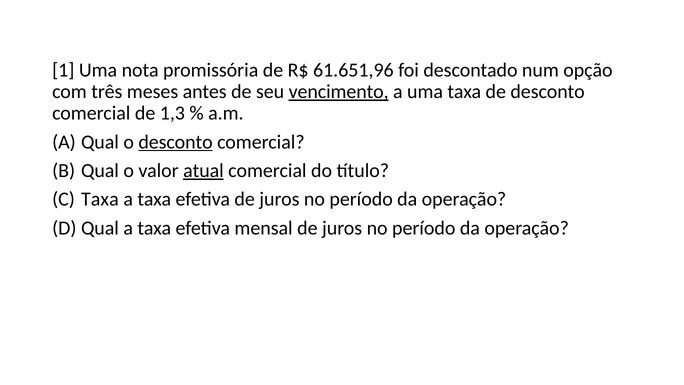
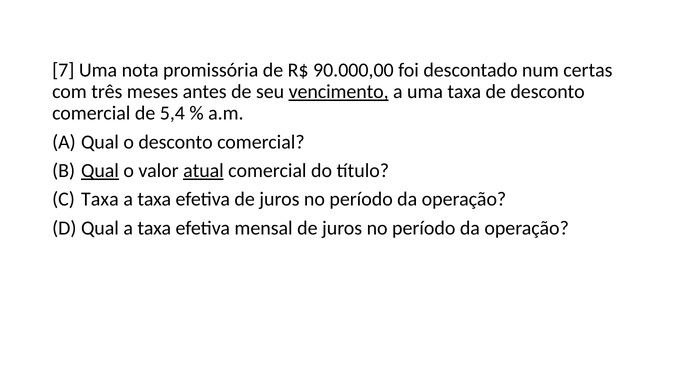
1: 1 -> 7
61.651,96: 61.651,96 -> 90.000,00
opção: opção -> certas
1,3: 1,3 -> 5,4
desconto at (176, 142) underline: present -> none
Qual at (100, 170) underline: none -> present
